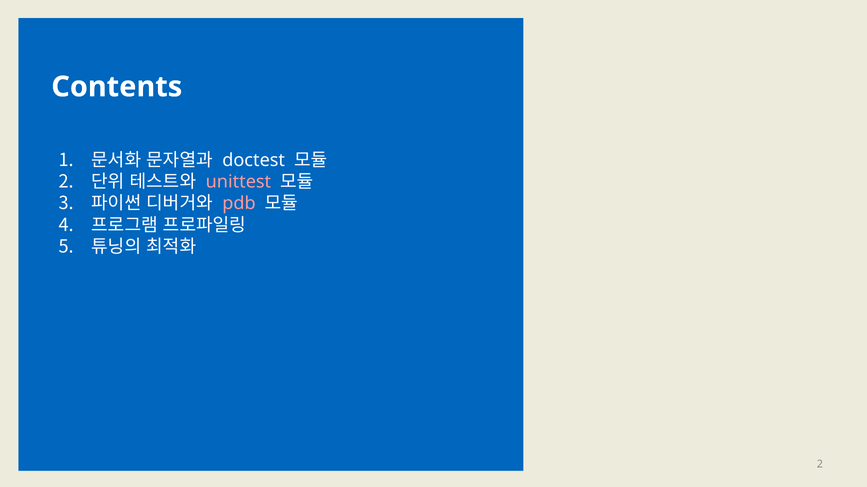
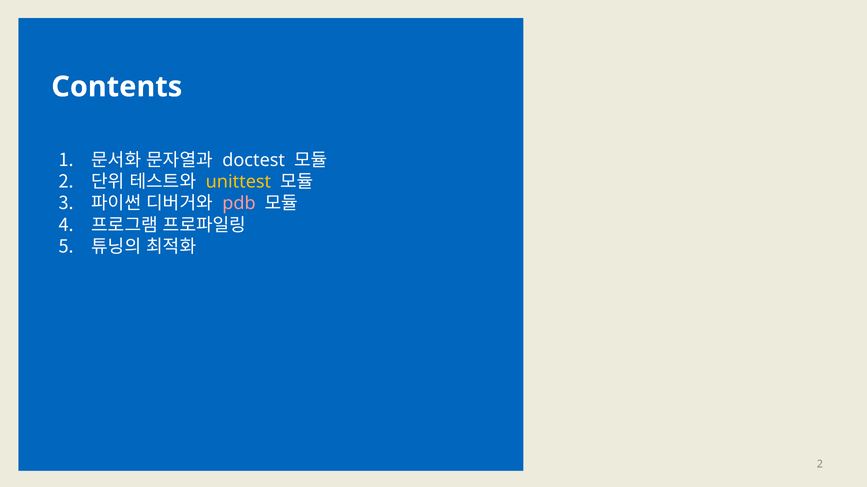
unittest colour: pink -> yellow
